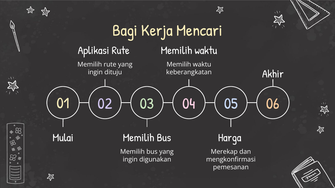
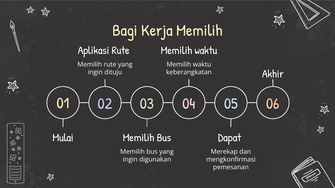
Kerja Mencari: Mencari -> Memilih
Harga: Harga -> Dapat
